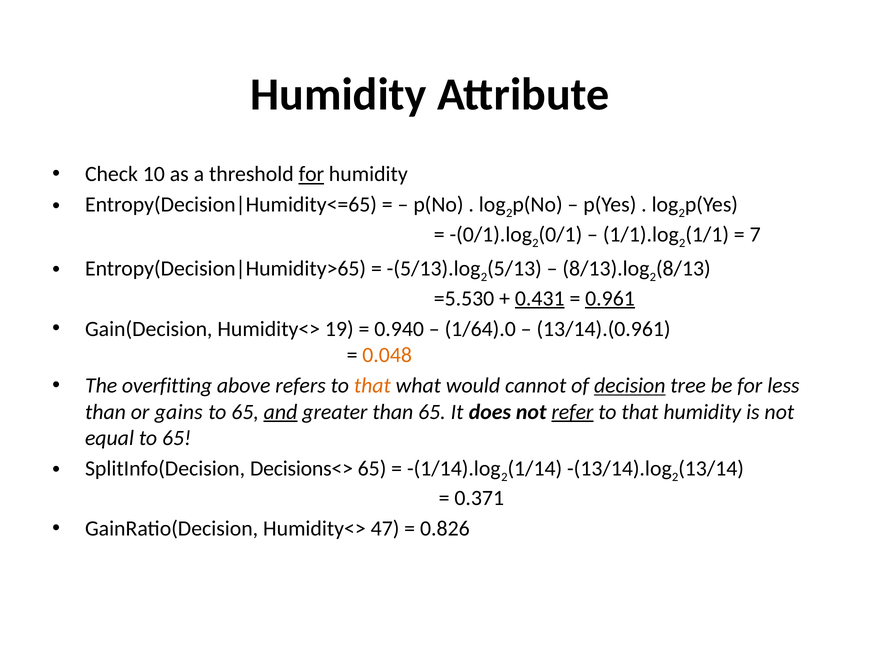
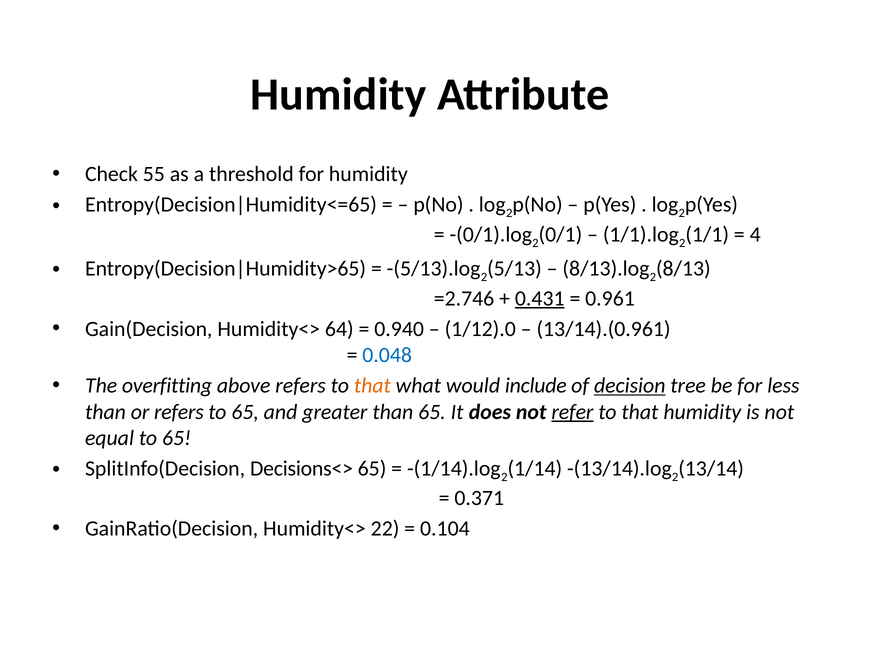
10: 10 -> 55
for at (311, 174) underline: present -> none
7: 7 -> 4
=5.530: =5.530 -> =2.746
0.961 underline: present -> none
19: 19 -> 64
1/64).0: 1/64).0 -> 1/12).0
0.048 colour: orange -> blue
cannot: cannot -> include
or gains: gains -> refers
and underline: present -> none
47: 47 -> 22
0.826: 0.826 -> 0.104
